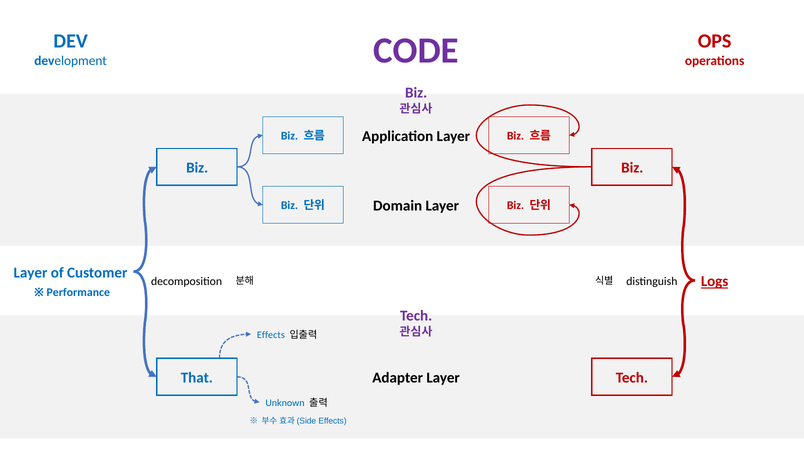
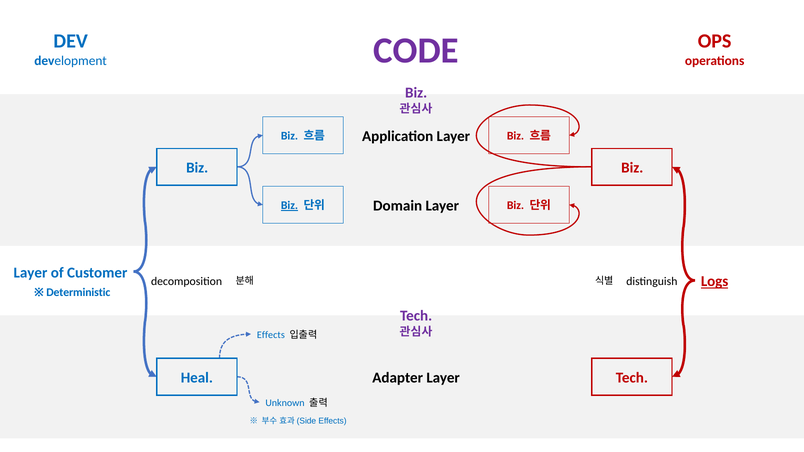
Biz at (289, 206) underline: none -> present
Performance: Performance -> Deterministic
That: That -> Heal
